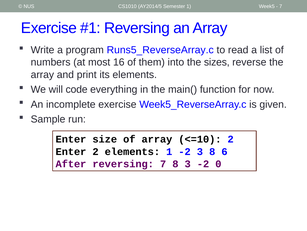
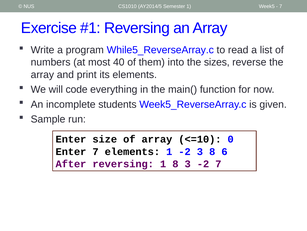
Runs5_ReverseArray.c: Runs5_ReverseArray.c -> While5_ReverseArray.c
16: 16 -> 40
incomplete exercise: exercise -> students
<=10 2: 2 -> 0
Enter 2: 2 -> 7
reversing 7: 7 -> 1
-2 0: 0 -> 7
